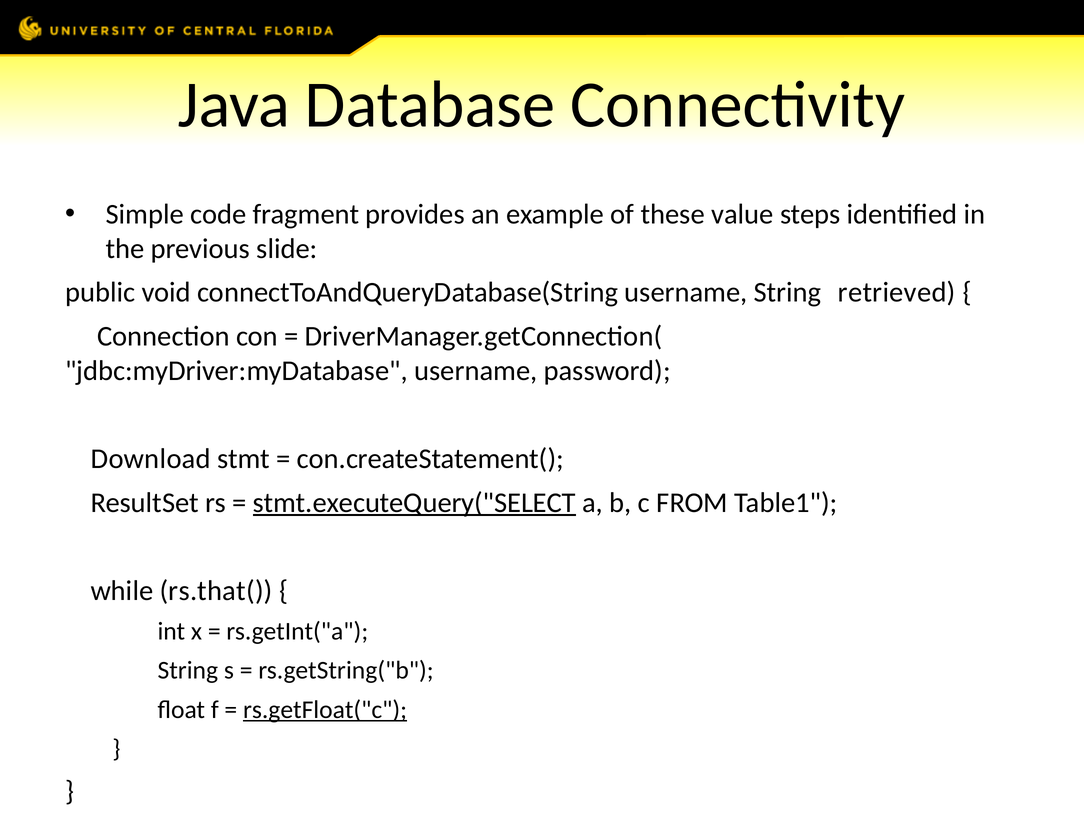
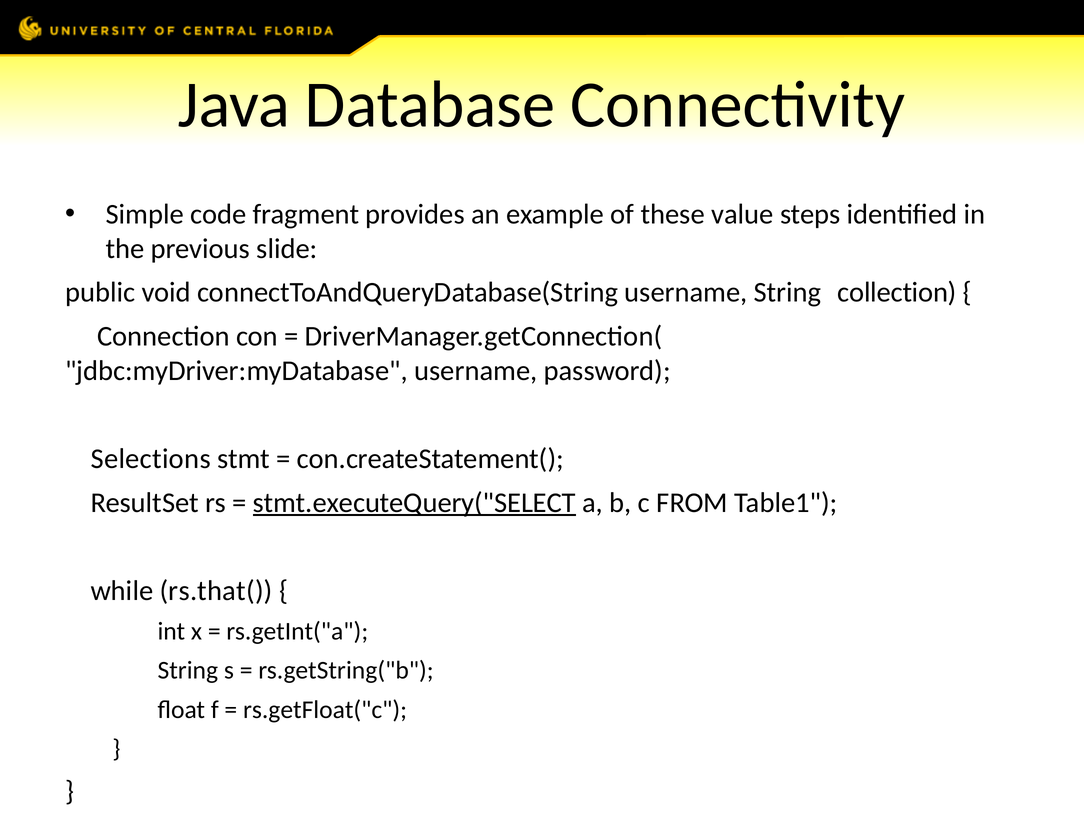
retrieved: retrieved -> collection
Download: Download -> Selections
rs.getFloat("c underline: present -> none
